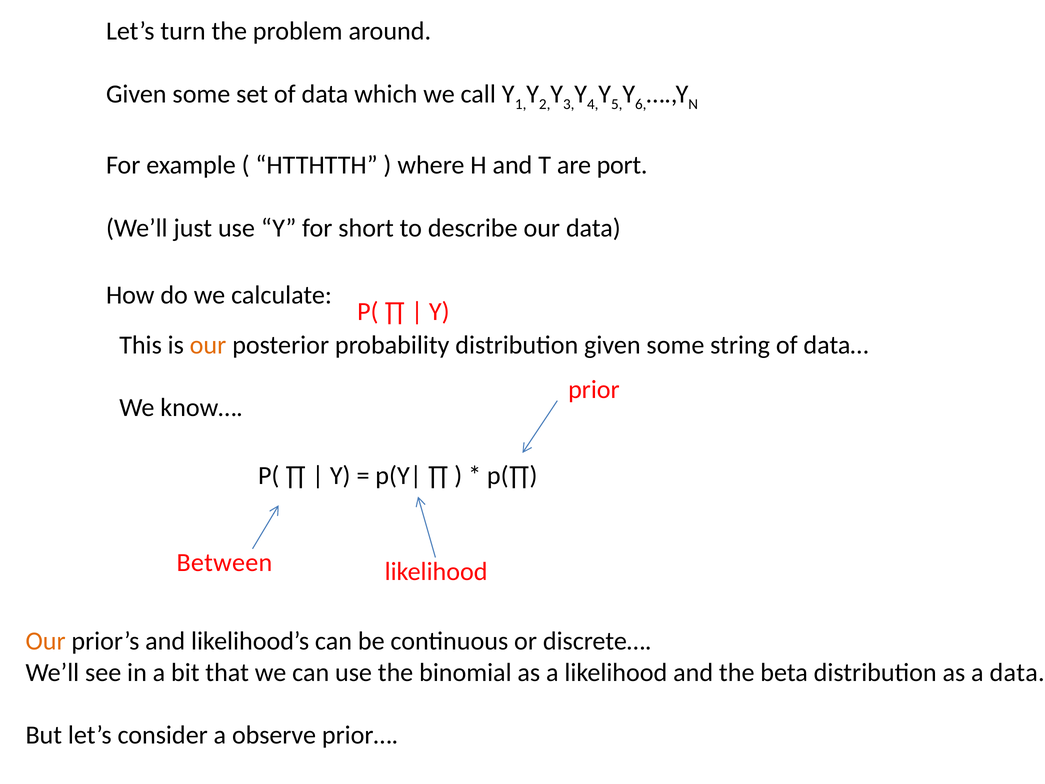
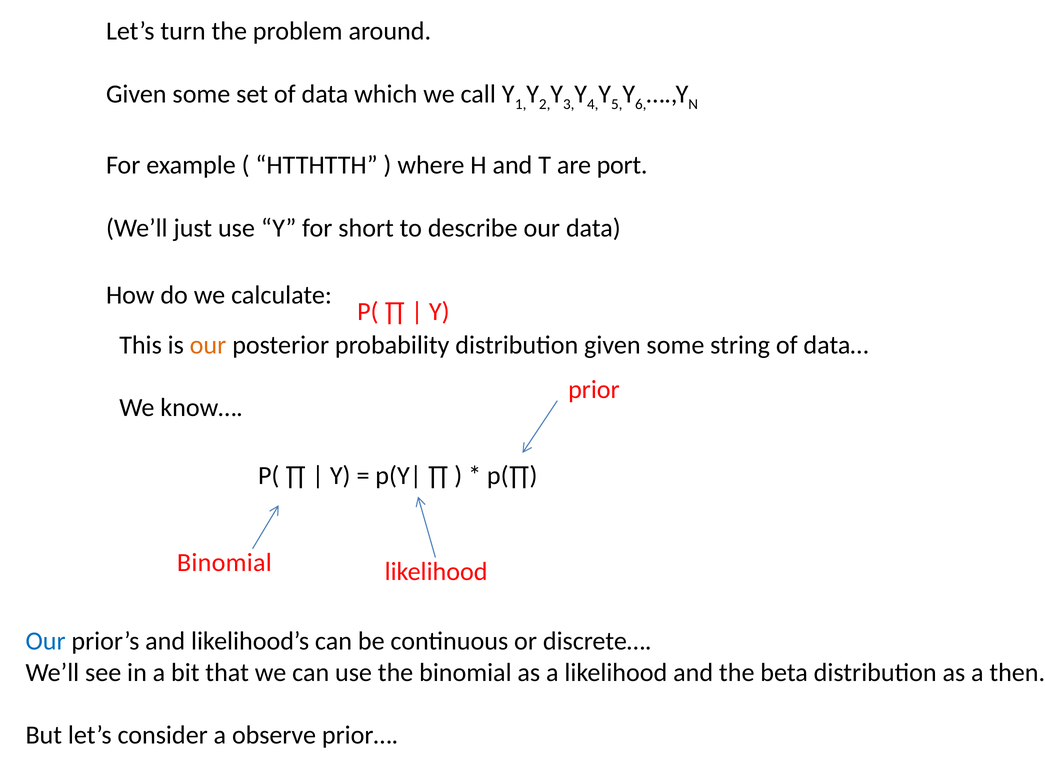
Between at (224, 563): Between -> Binomial
Our at (46, 641) colour: orange -> blue
a data: data -> then
